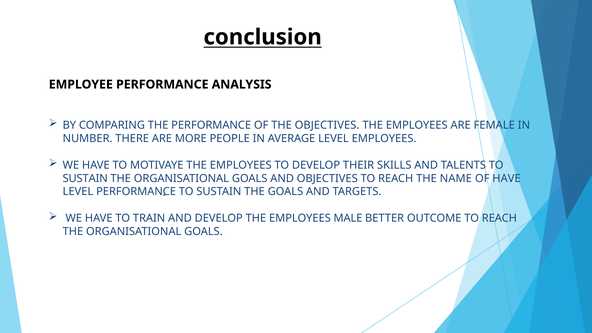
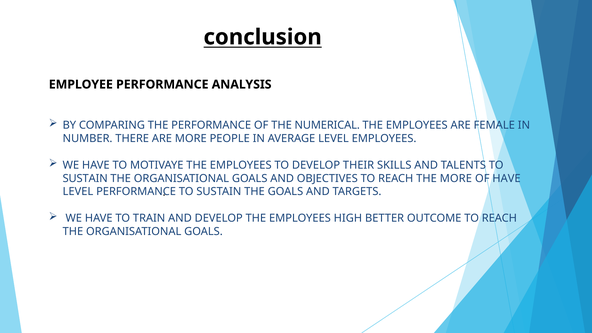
THE OBJECTIVES: OBJECTIVES -> NUMERICAL
THE NAME: NAME -> MORE
MALE: MALE -> HIGH
